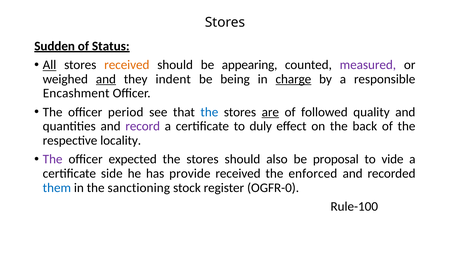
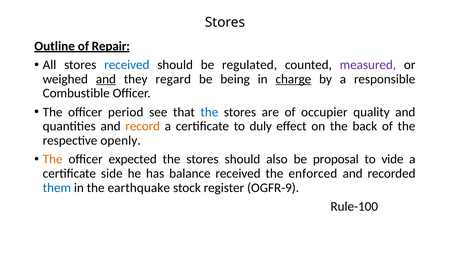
Sudden: Sudden -> Outline
Status: Status -> Repair
All underline: present -> none
received at (127, 65) colour: orange -> blue
appearing: appearing -> regulated
indent: indent -> regard
Encashment: Encashment -> Combustible
are underline: present -> none
followed: followed -> occupier
record colour: purple -> orange
locality: locality -> openly
The at (53, 159) colour: purple -> orange
provide: provide -> balance
sanctioning: sanctioning -> earthquake
OGFR-0: OGFR-0 -> OGFR-9
